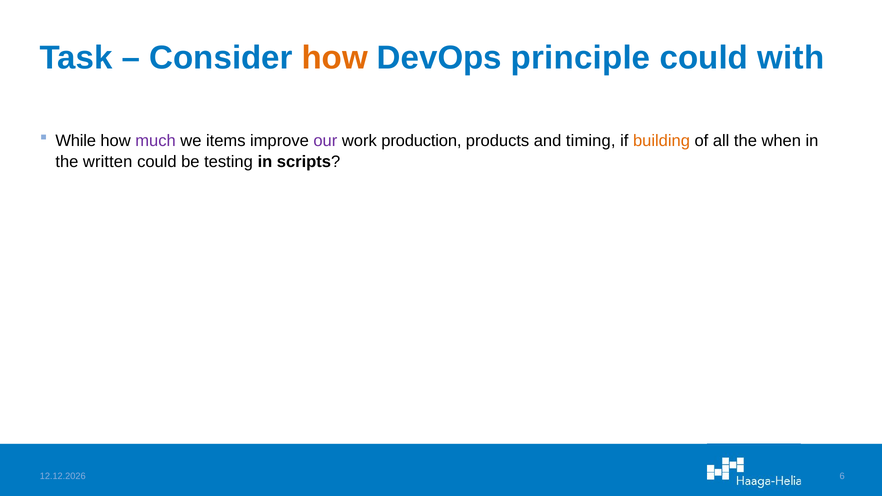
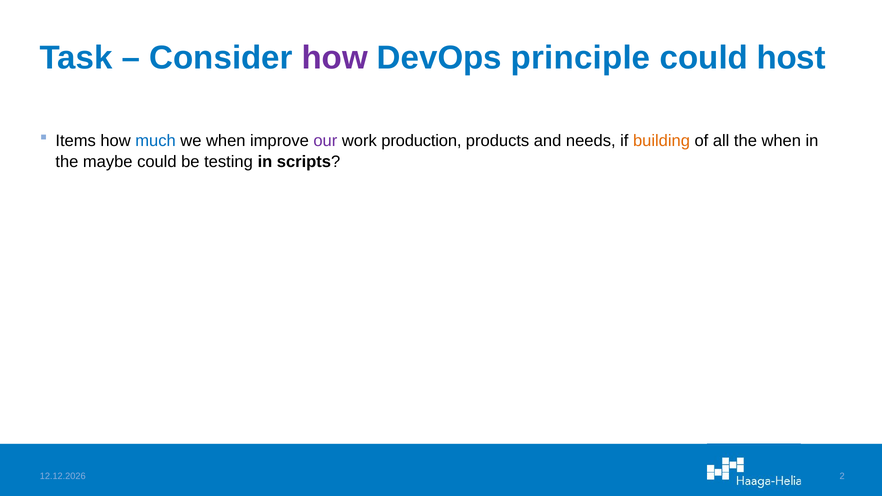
how at (335, 58) colour: orange -> purple
with: with -> host
While: While -> Items
much colour: purple -> blue
we items: items -> when
timing: timing -> needs
written: written -> maybe
6: 6 -> 2
